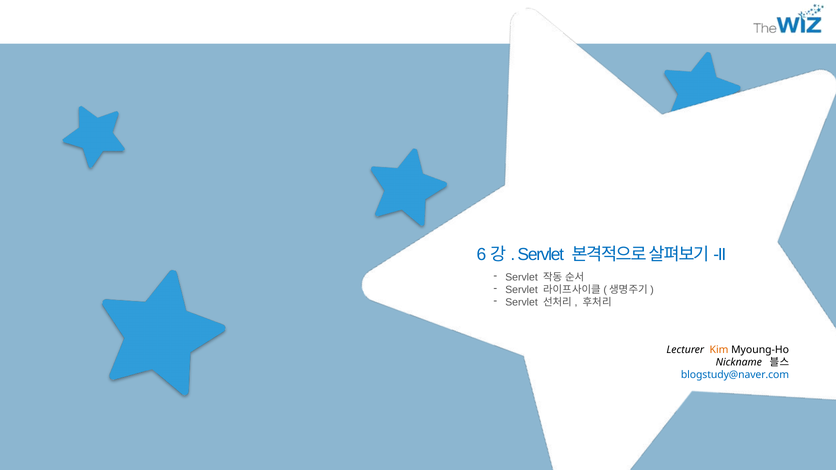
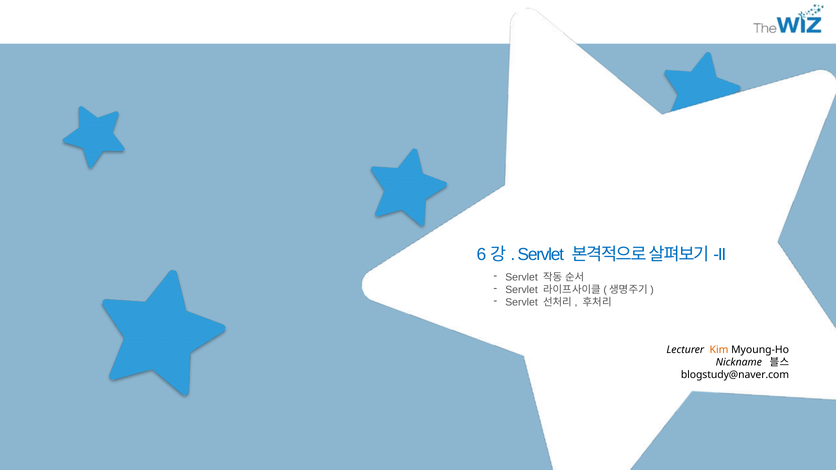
blogstudy@naver.com colour: blue -> black
